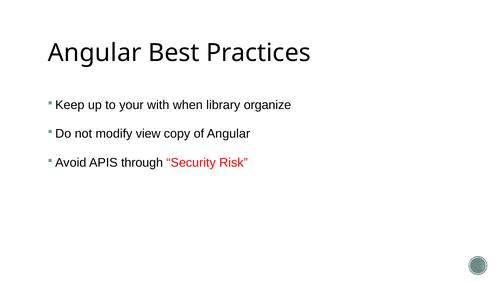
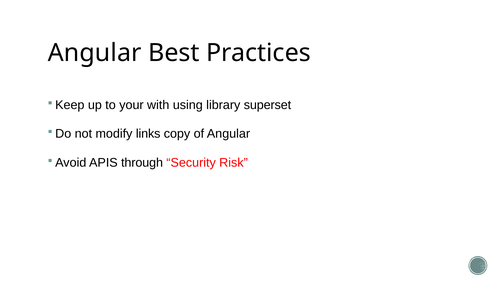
when: when -> using
organize: organize -> superset
view: view -> links
